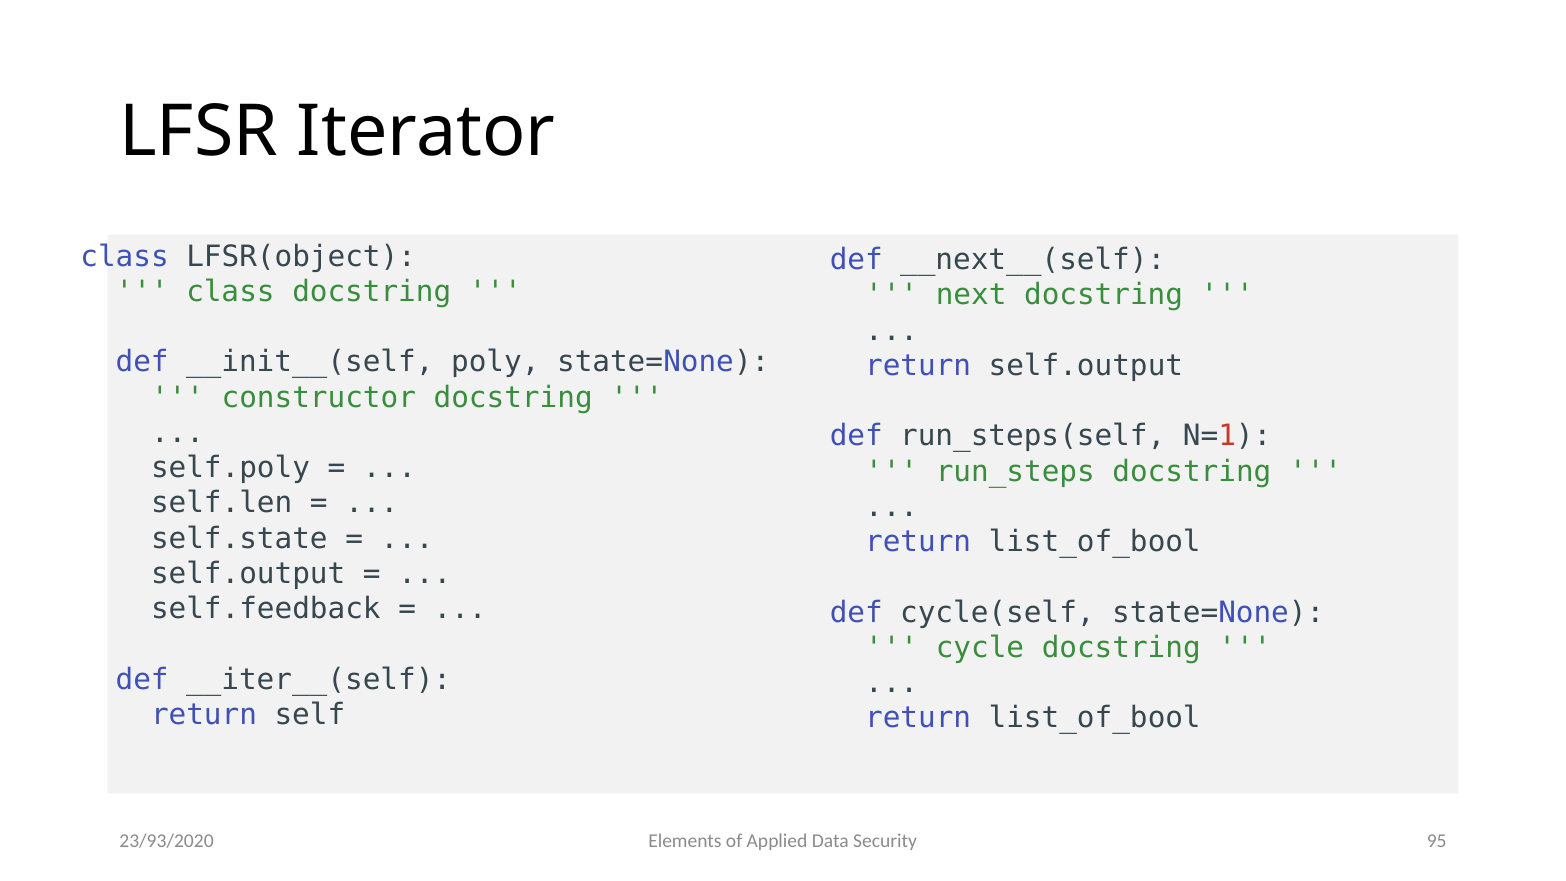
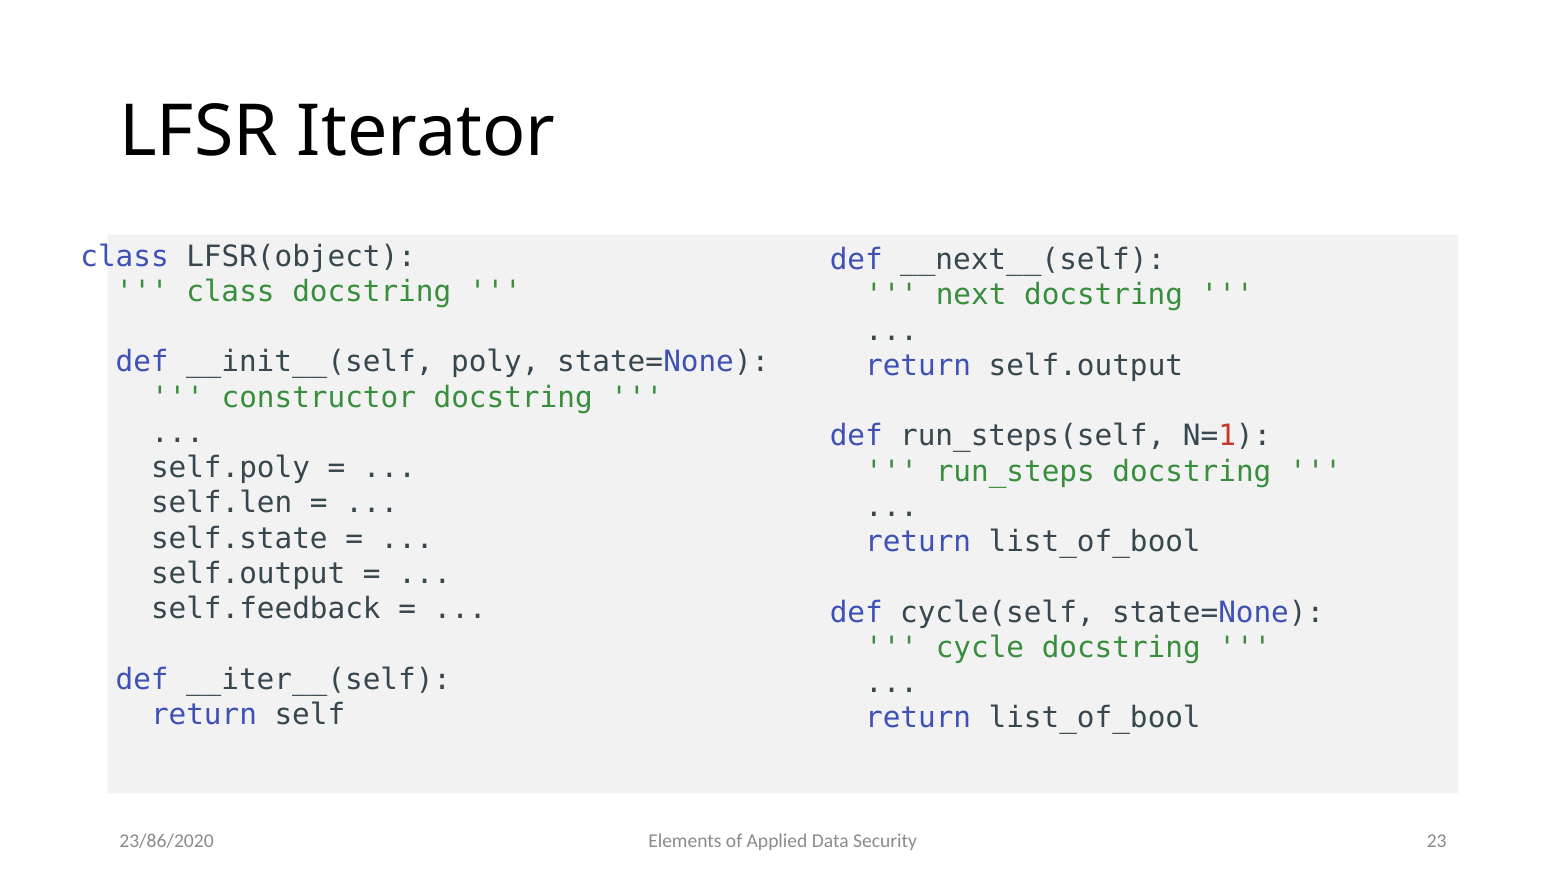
95: 95 -> 23
23/93/2020: 23/93/2020 -> 23/86/2020
